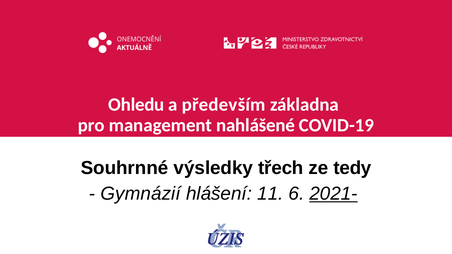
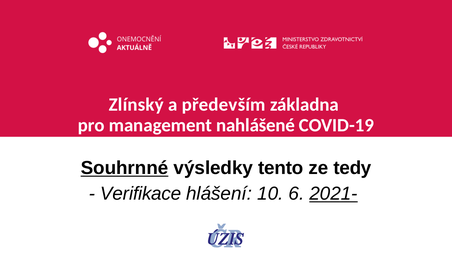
Ohledu: Ohledu -> Zlínský
Souhrnné underline: none -> present
třech: třech -> tento
Gymnázií: Gymnázií -> Verifikace
11: 11 -> 10
